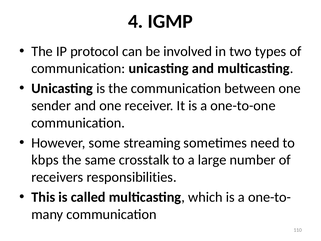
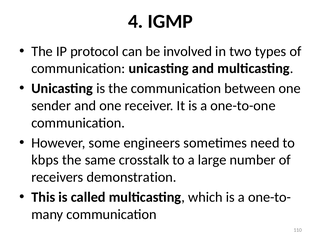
streaming: streaming -> engineers
responsibilities: responsibilities -> demonstration
